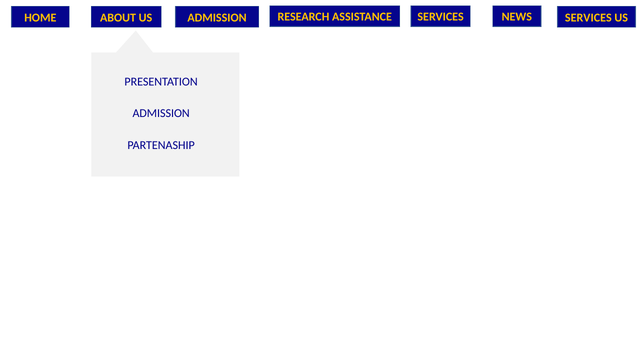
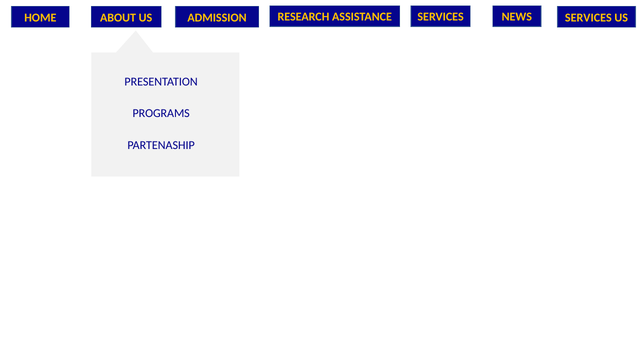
ADMISSION at (161, 114): ADMISSION -> PROGRAMS
